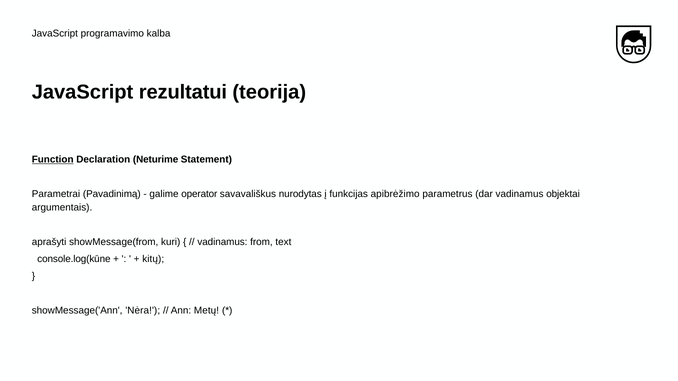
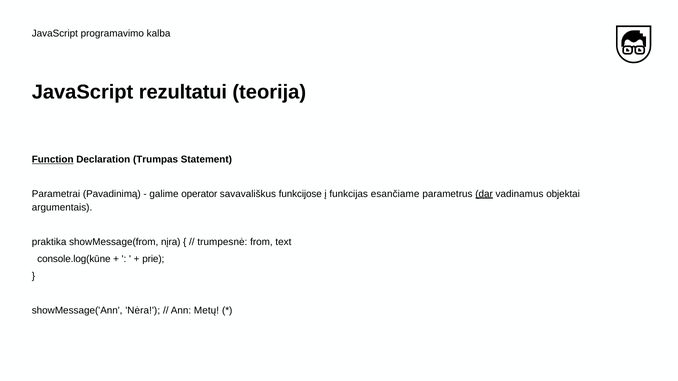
Neturime: Neturime -> Trumpas
nurodytas: nurodytas -> funkcijose
apibrėžimo: apibrėžimo -> esančiame
dar underline: none -> present
aprašyti: aprašyti -> praktika
kuri: kuri -> nįra
vadinamus at (222, 242): vadinamus -> trumpesnė
kitų: kitų -> prie
